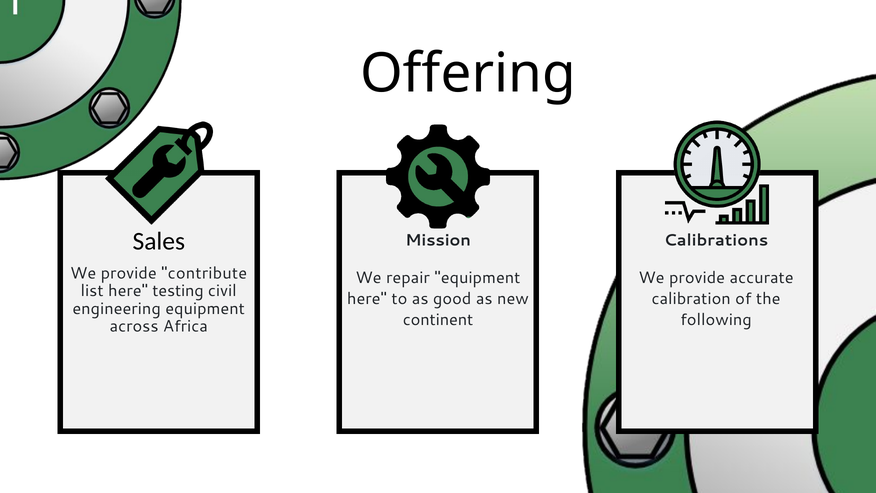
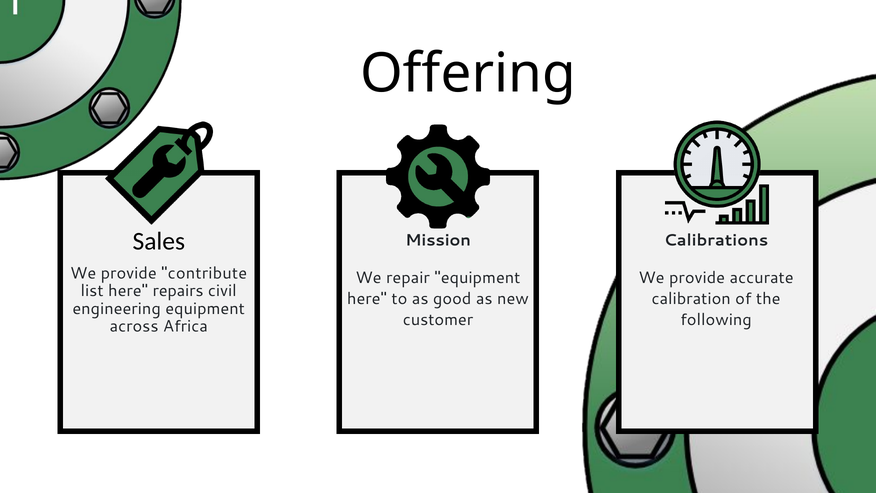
testing: testing -> repairs
continent: continent -> customer
